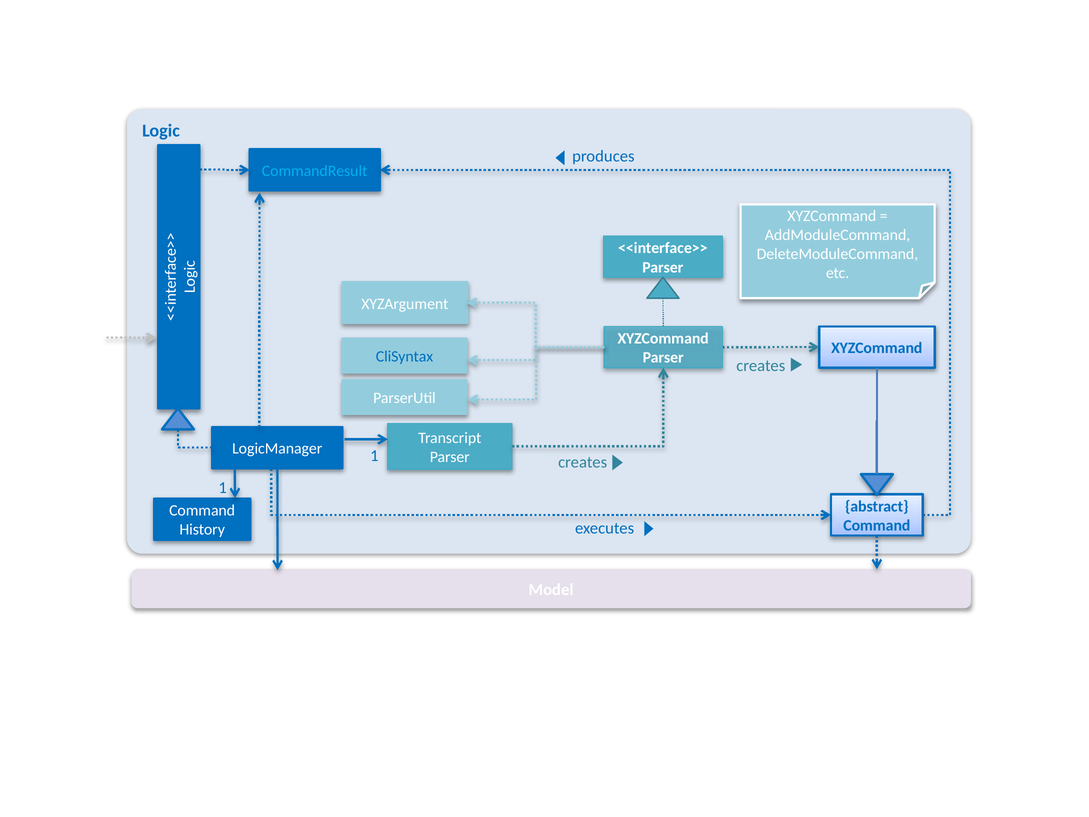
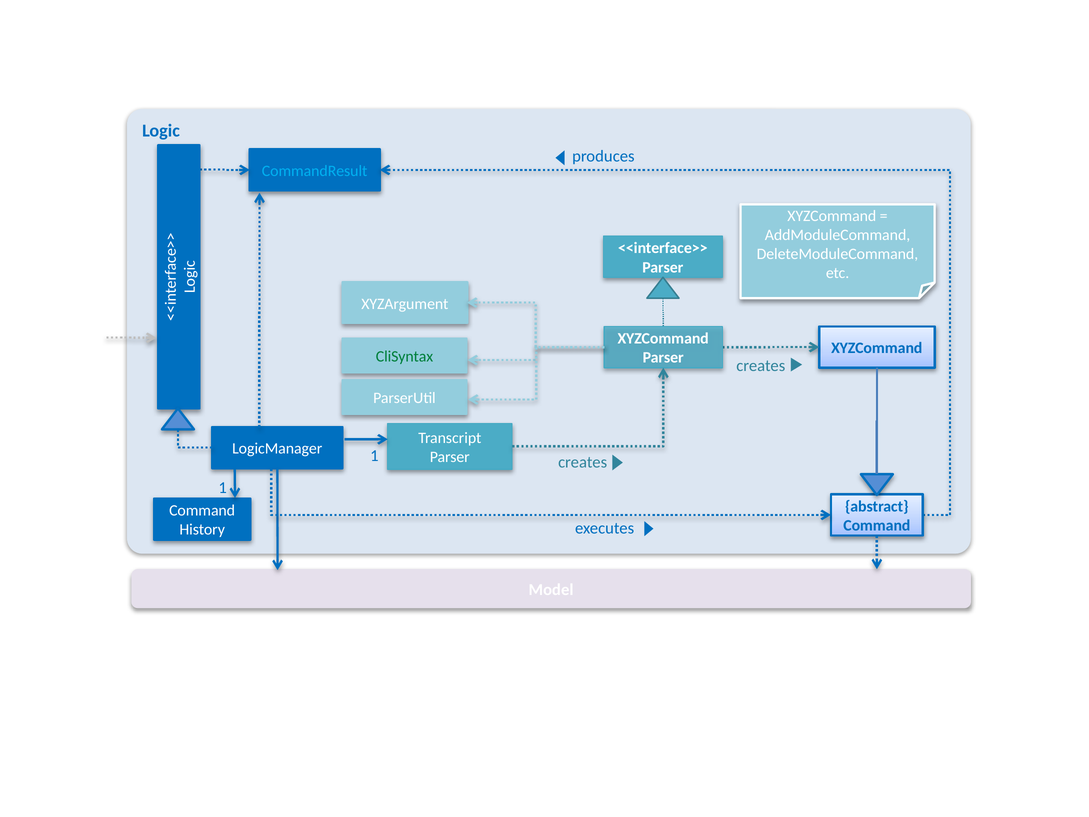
CliSyntax colour: blue -> green
